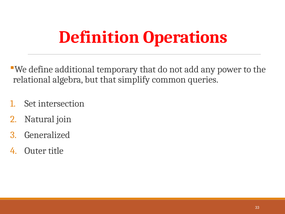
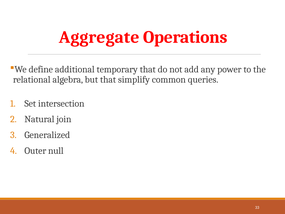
Definition: Definition -> Aggregate
title: title -> null
